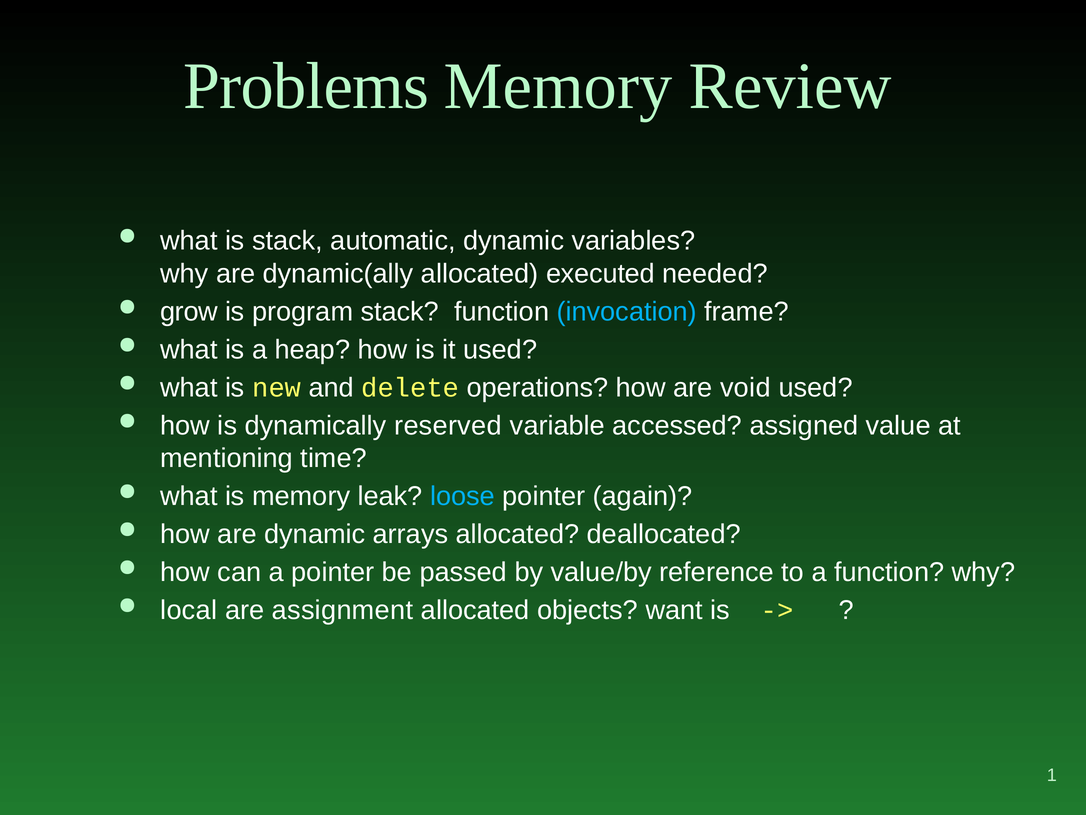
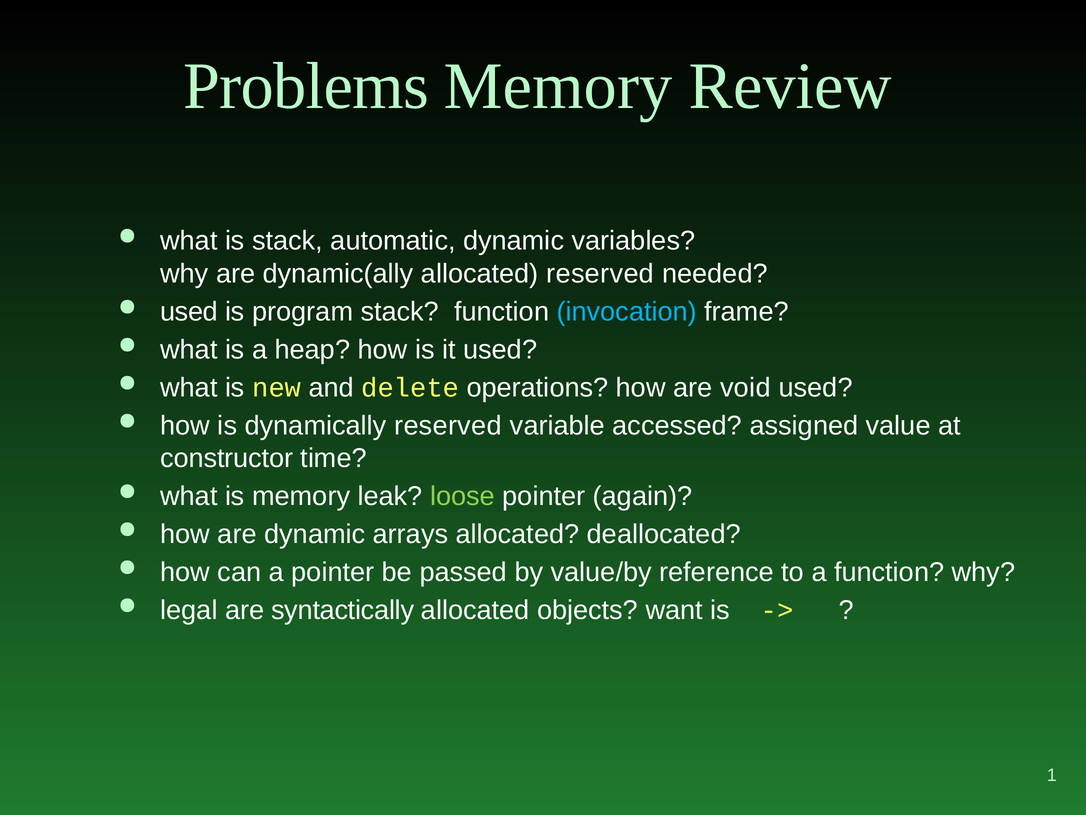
allocated executed: executed -> reserved
grow at (189, 311): grow -> used
mentioning: mentioning -> constructor
loose colour: light blue -> light green
local: local -> legal
assignment: assignment -> syntactically
